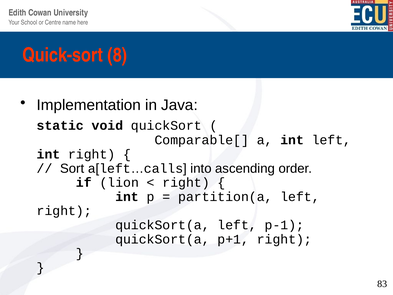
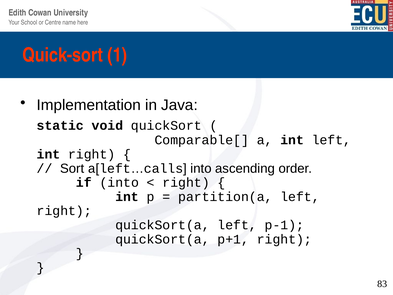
8: 8 -> 1
if lion: lion -> into
